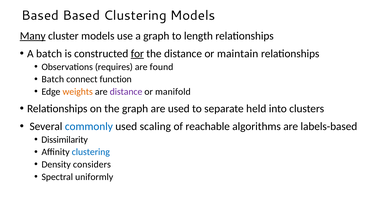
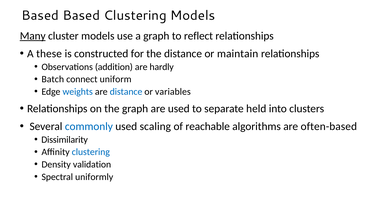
length: length -> reflect
A batch: batch -> these
for underline: present -> none
requires: requires -> addition
found: found -> hardly
function: function -> uniform
weights colour: orange -> blue
distance at (126, 91) colour: purple -> blue
manifold: manifold -> variables
labels-based: labels-based -> often-based
considers: considers -> validation
